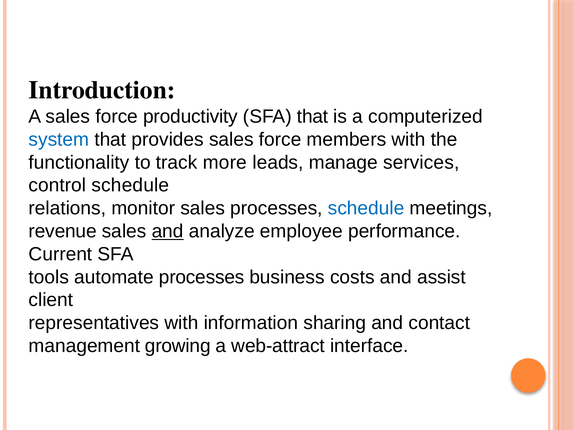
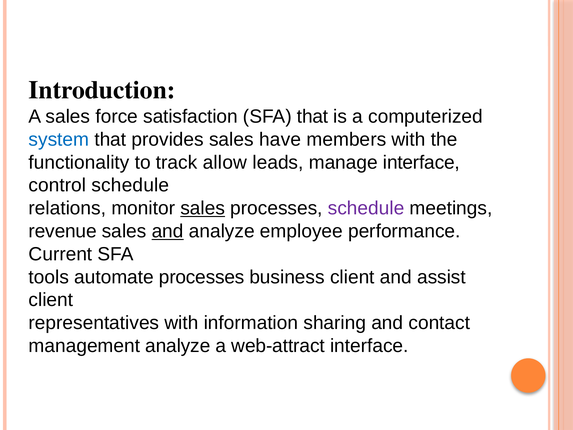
productivity: productivity -> satisfaction
provides sales force: force -> have
more: more -> allow
manage services: services -> interface
sales at (203, 208) underline: none -> present
schedule at (366, 208) colour: blue -> purple
business costs: costs -> client
management growing: growing -> analyze
